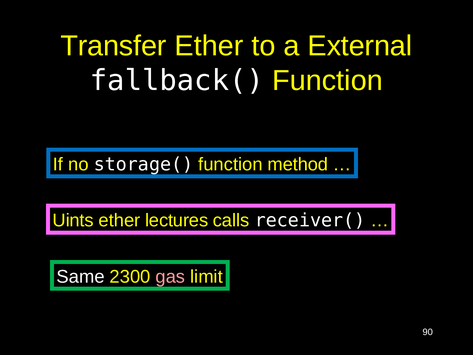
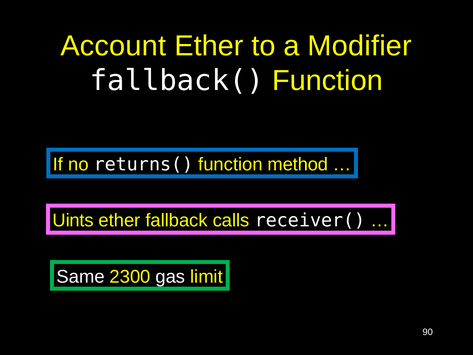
Transfer: Transfer -> Account
External: External -> Modifier
storage(: storage( -> returns(
lectures: lectures -> fallback
gas colour: pink -> white
